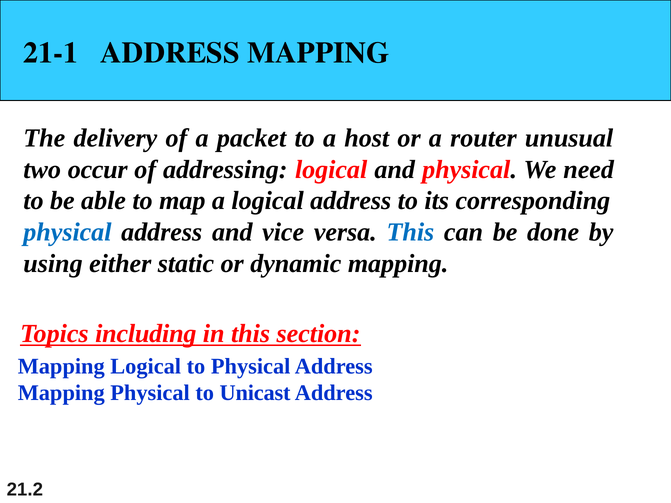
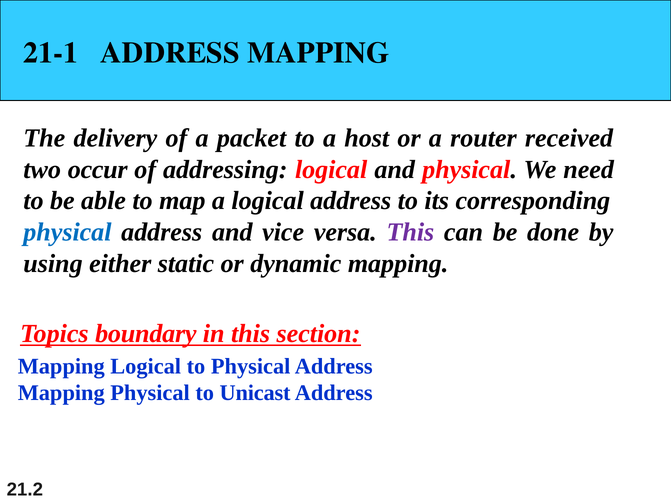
unusual: unusual -> received
This at (410, 232) colour: blue -> purple
including: including -> boundary
